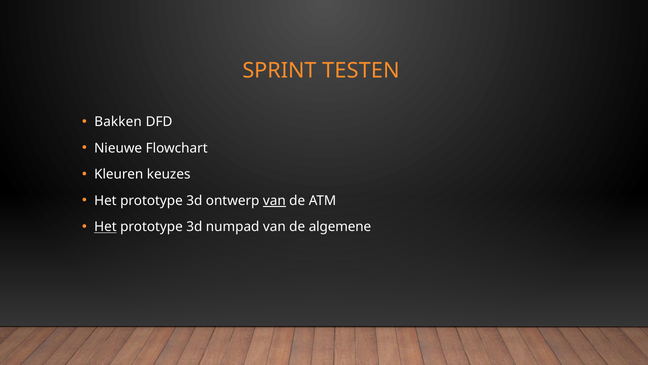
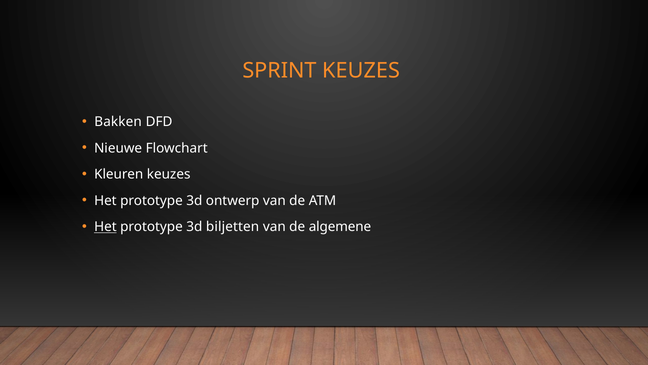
SPRINT TESTEN: TESTEN -> KEUZES
van at (274, 200) underline: present -> none
numpad: numpad -> biljetten
